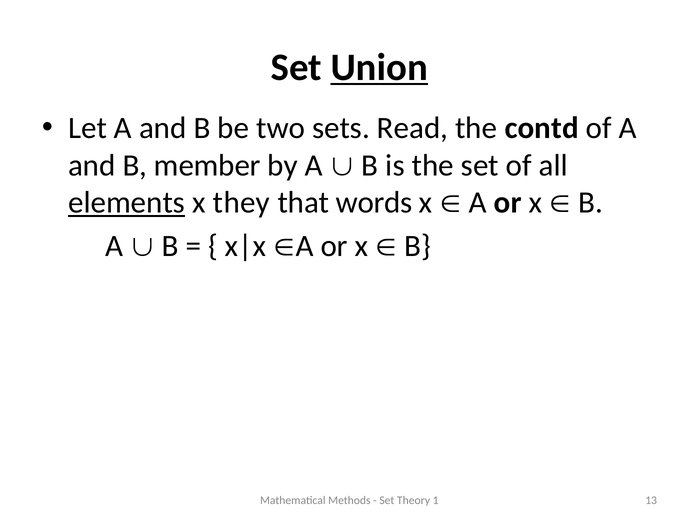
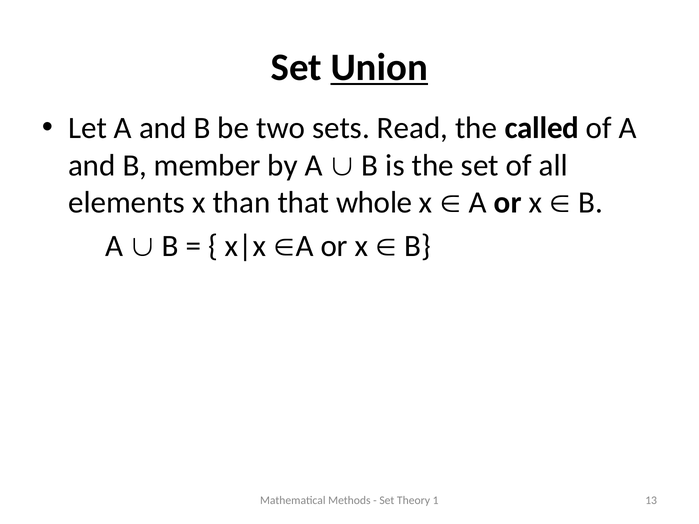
contd: contd -> called
elements underline: present -> none
they: they -> than
words: words -> whole
